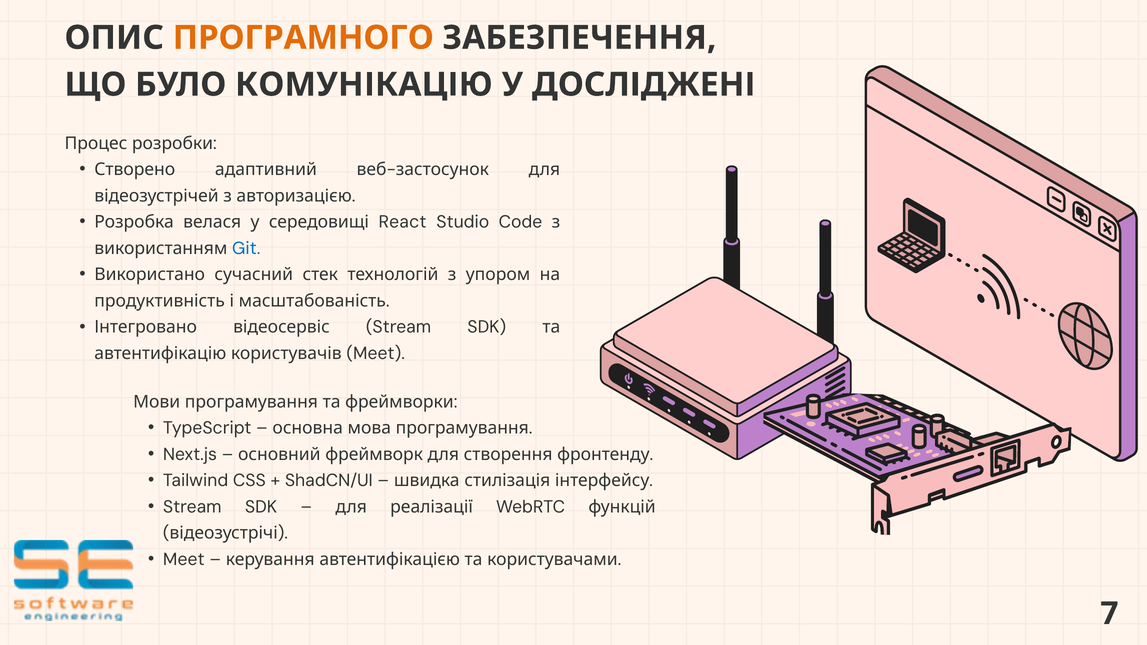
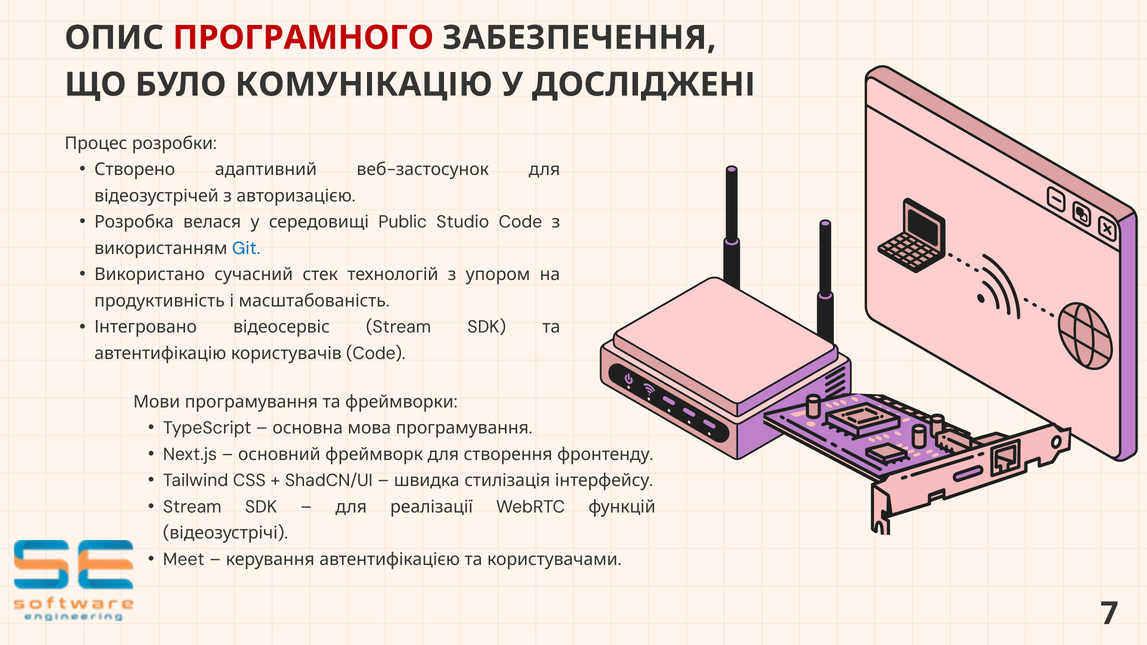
ПРОГРАМНОГО colour: orange -> red
React: React -> Public
Meet at (376, 354): Meet -> Code
